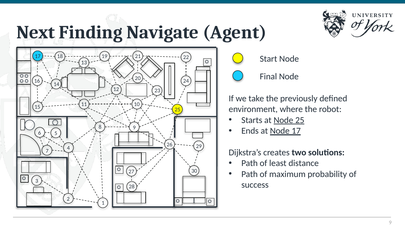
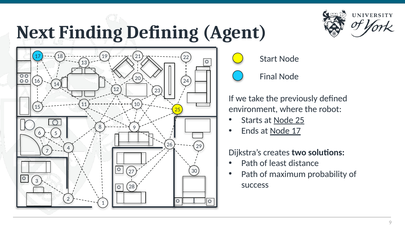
Navigate: Navigate -> Defining
